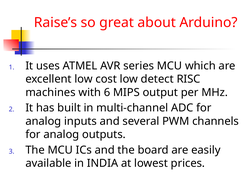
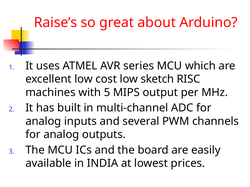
detect: detect -> sketch
6: 6 -> 5
